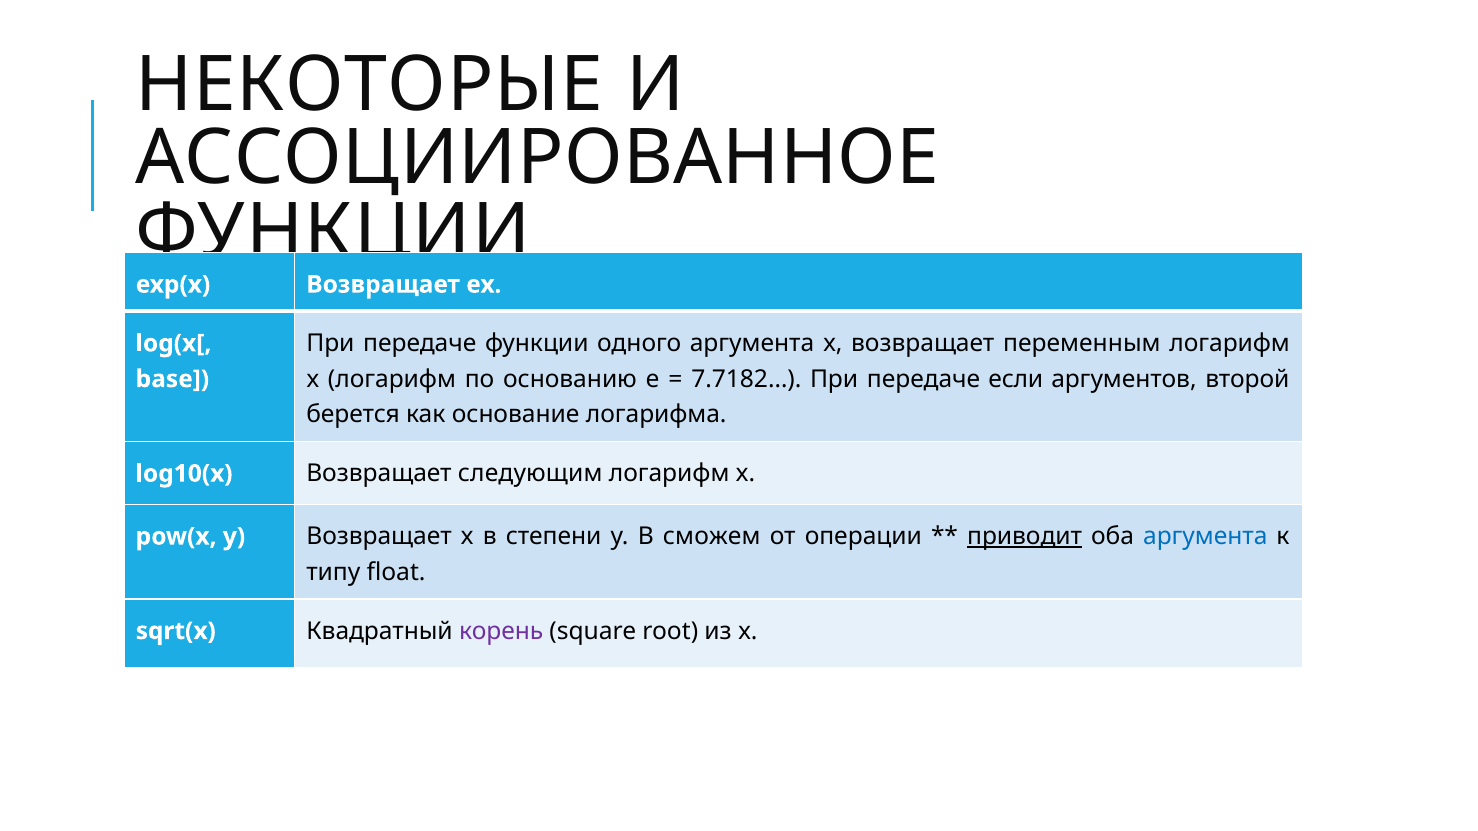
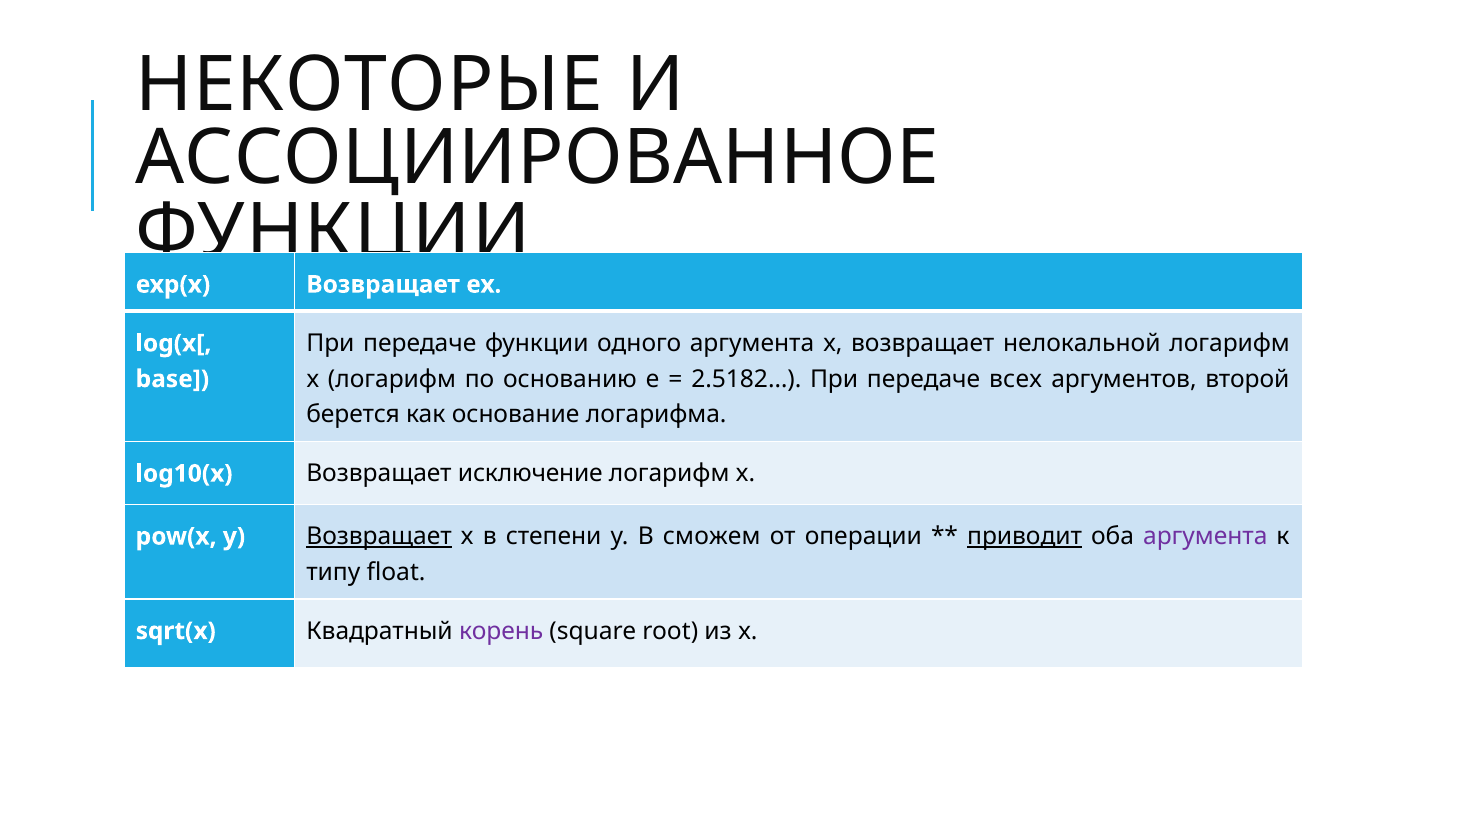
переменным: переменным -> нелокальной
7.7182…: 7.7182… -> 2.5182…
если: если -> всех
следующим: следующим -> исключение
Возвращает at (379, 537) underline: none -> present
аргумента at (1205, 537) colour: blue -> purple
